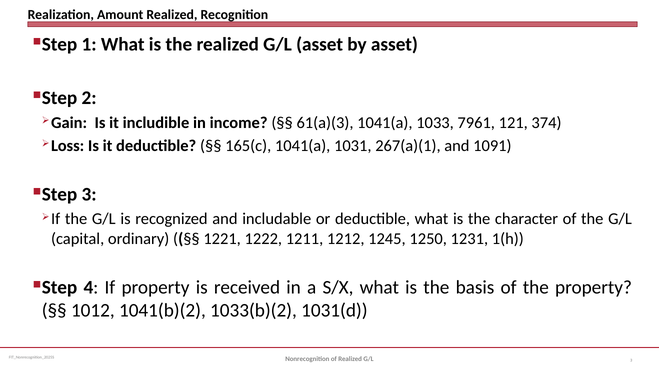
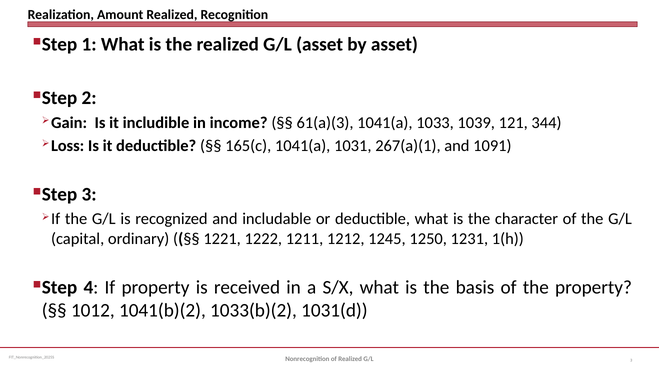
7961: 7961 -> 1039
374: 374 -> 344
